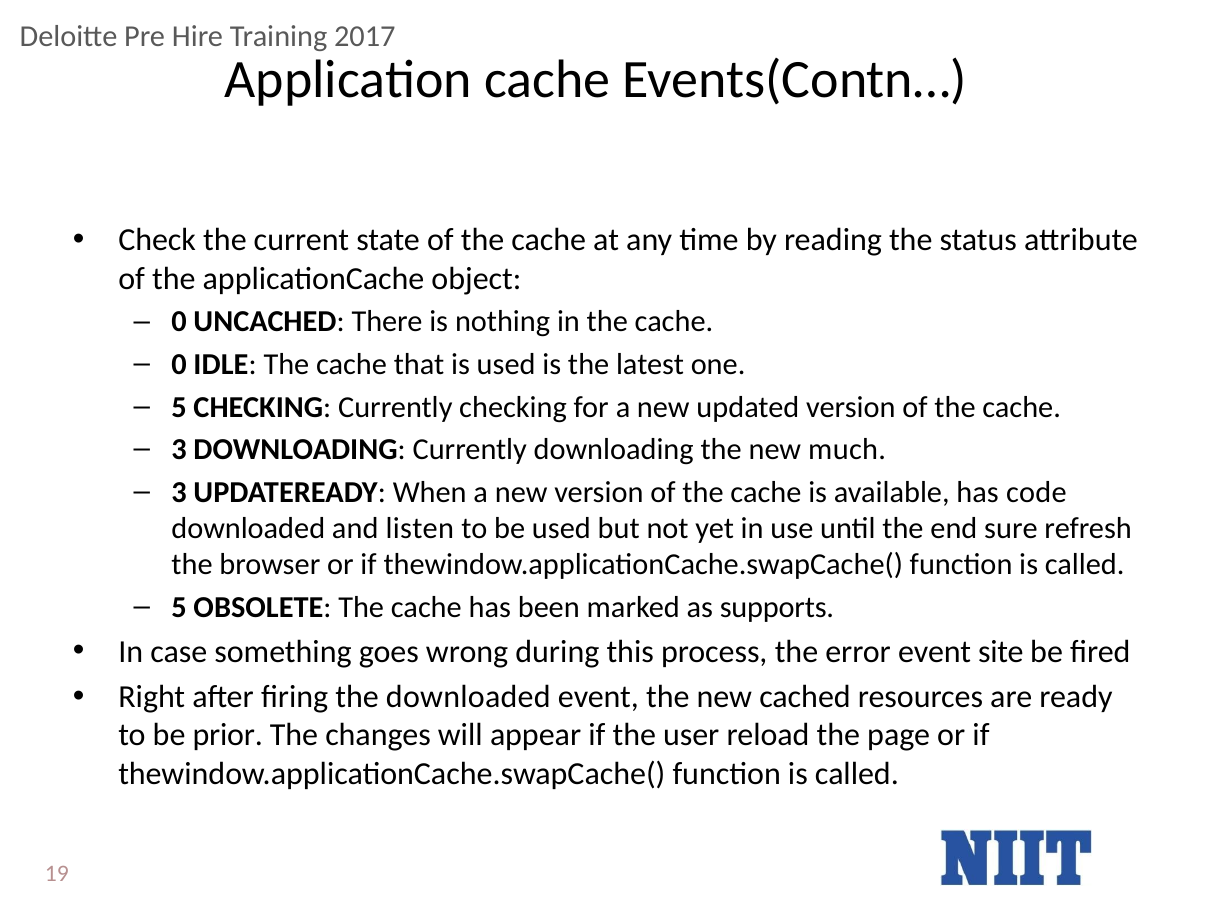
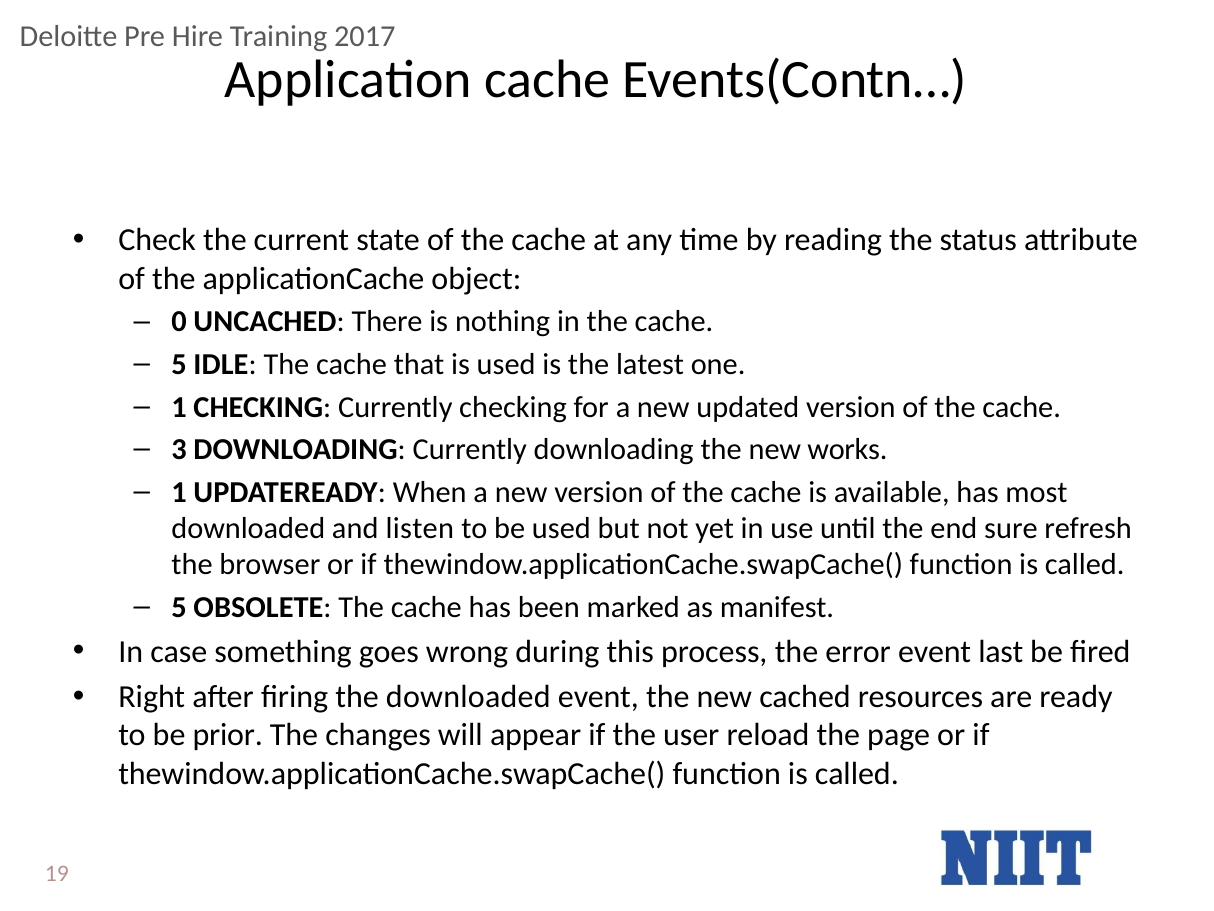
0 at (179, 364): 0 -> 5
5 at (179, 407): 5 -> 1
much: much -> works
3 at (179, 492): 3 -> 1
code: code -> most
supports: supports -> manifest
site: site -> last
